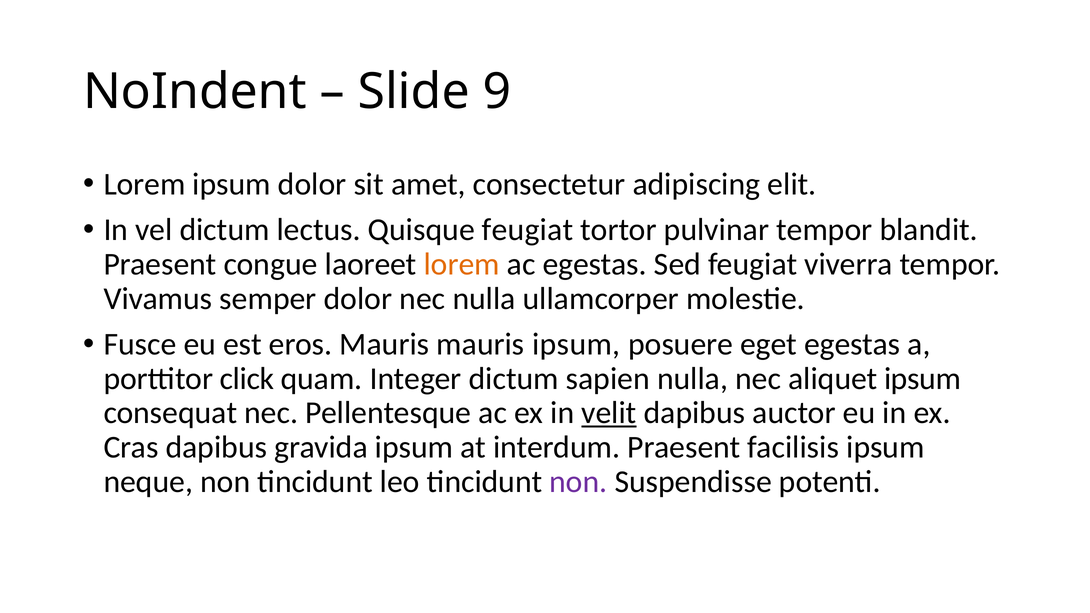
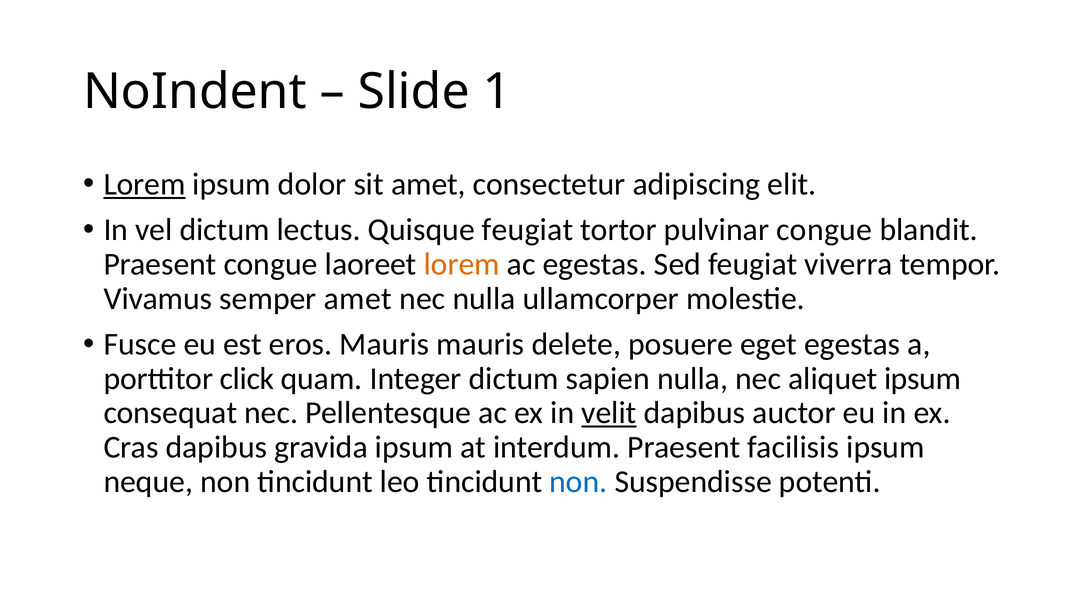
9: 9 -> 1
Lorem at (144, 184) underline: none -> present
pulvinar tempor: tempor -> congue
semper dolor: dolor -> amet
mauris ipsum: ipsum -> delete
non at (578, 482) colour: purple -> blue
